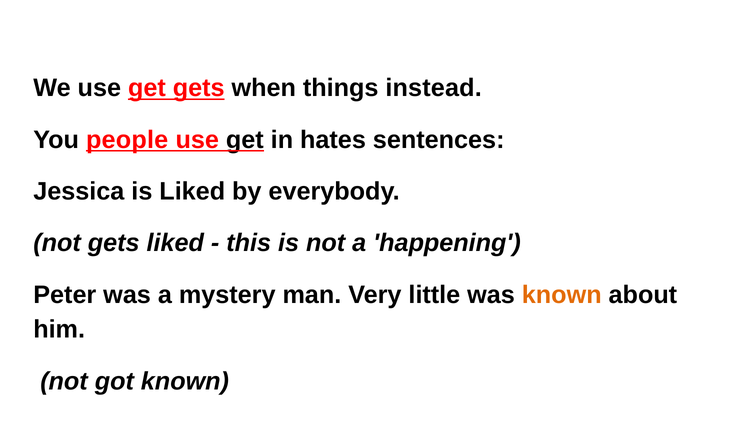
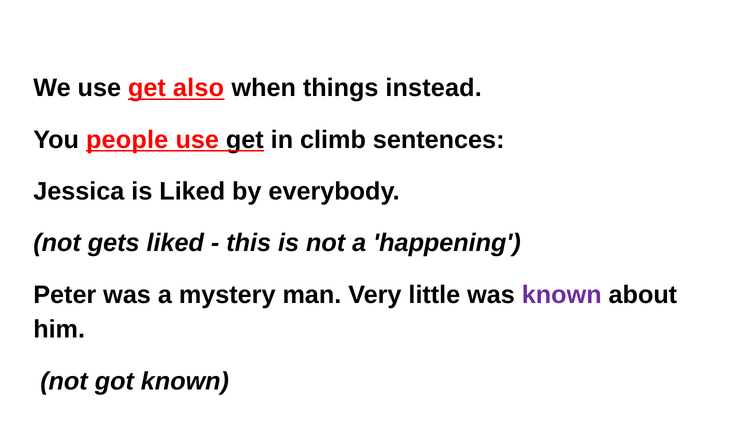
get gets: gets -> also
hates: hates -> climb
known at (562, 294) colour: orange -> purple
